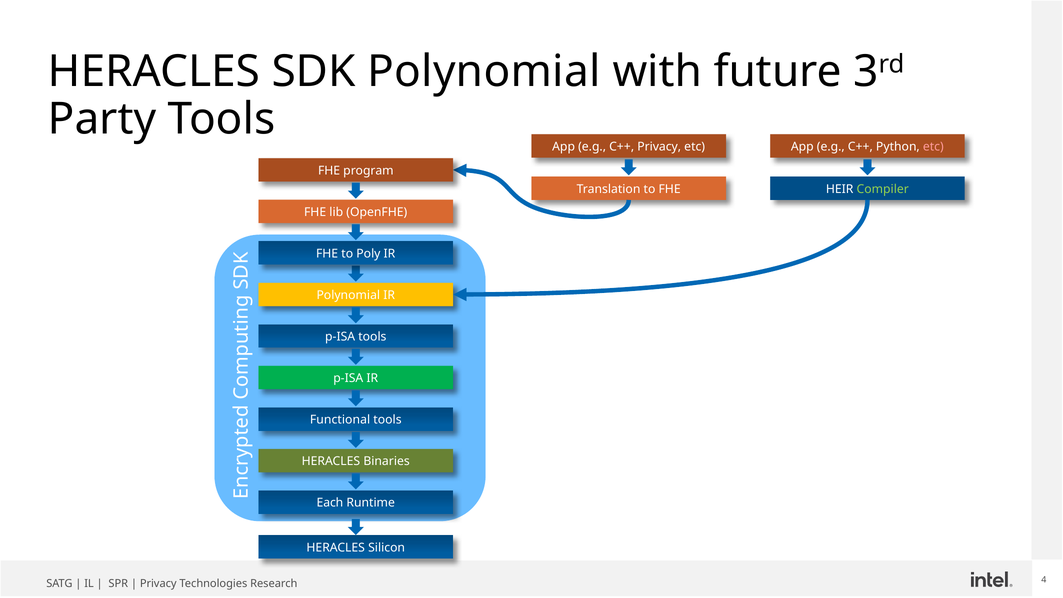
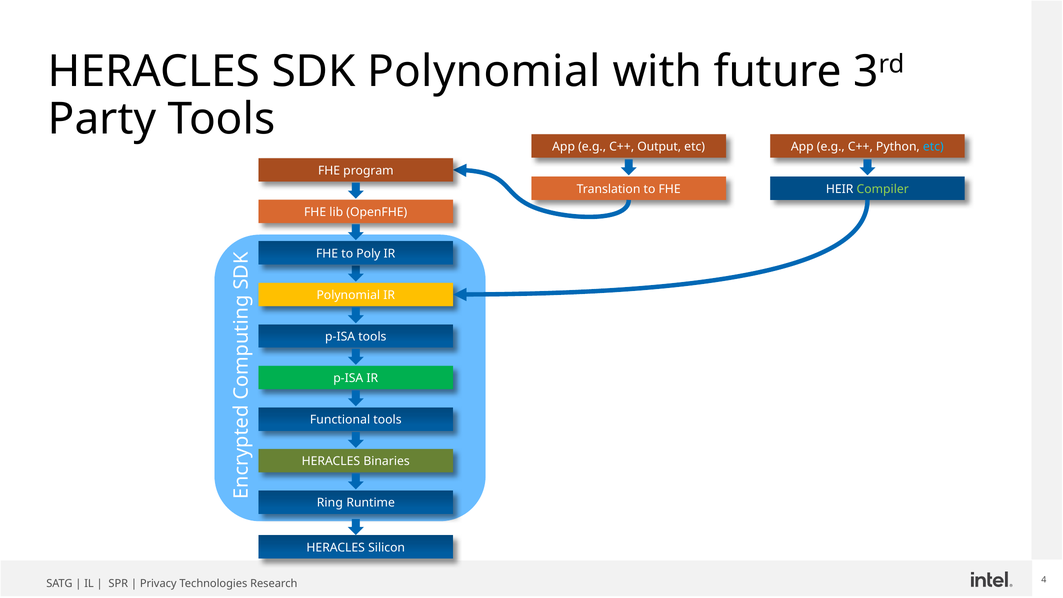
C++ Privacy: Privacy -> Output
etc at (933, 147) colour: pink -> light blue
Each: Each -> Ring
